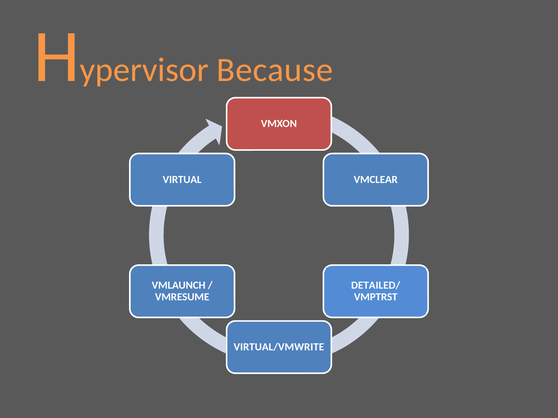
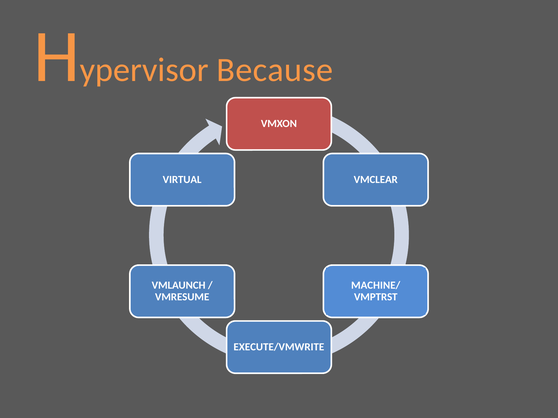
DETAILED/: DETAILED/ -> MACHINE/
VIRTUAL/VMWRITE: VIRTUAL/VMWRITE -> EXECUTE/VMWRITE
